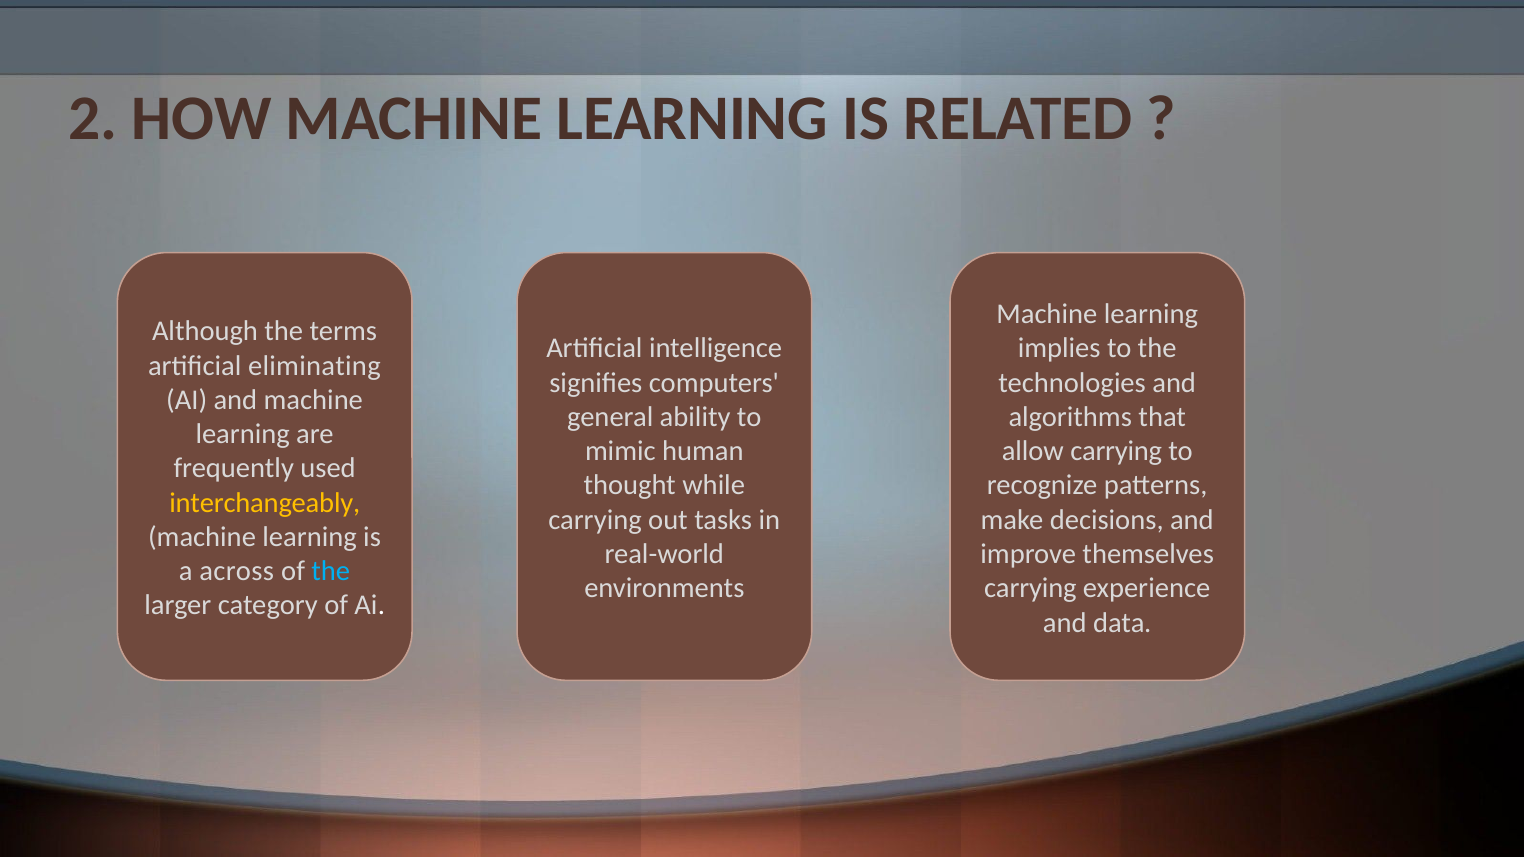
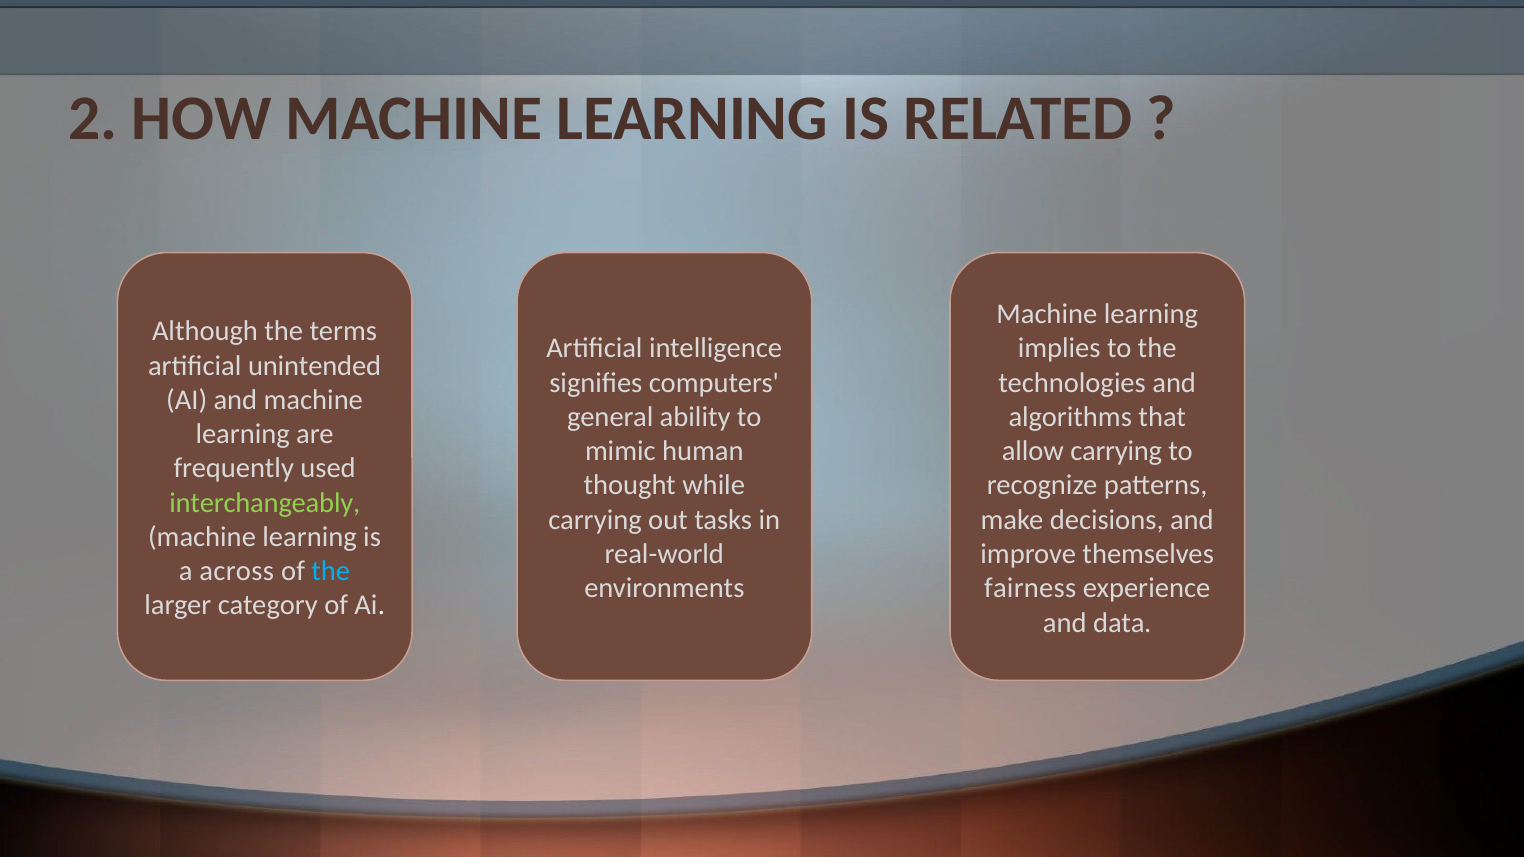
eliminating: eliminating -> unintended
interchangeably colour: yellow -> light green
carrying at (1030, 589): carrying -> fairness
